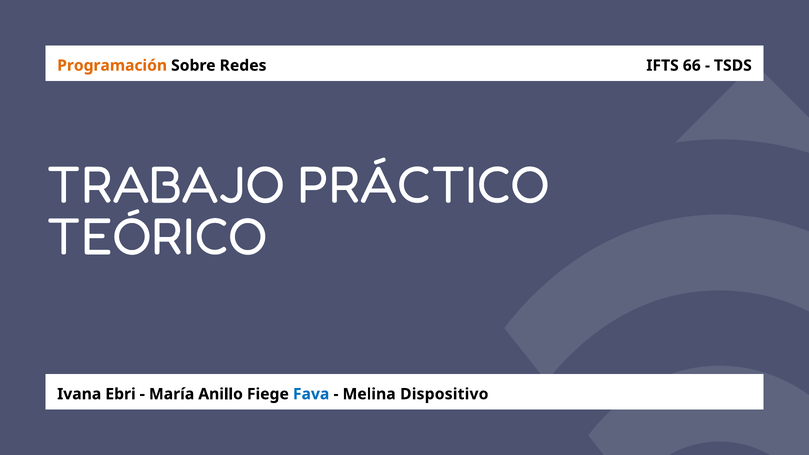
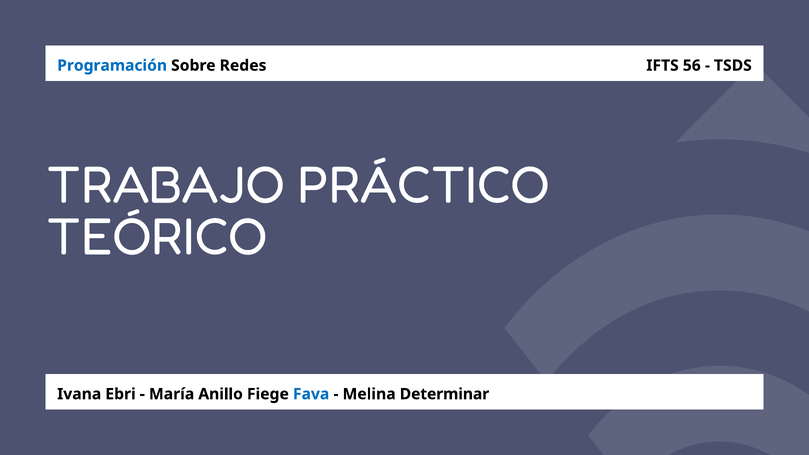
Programación colour: orange -> blue
66: 66 -> 56
Dispositivo: Dispositivo -> Determinar
